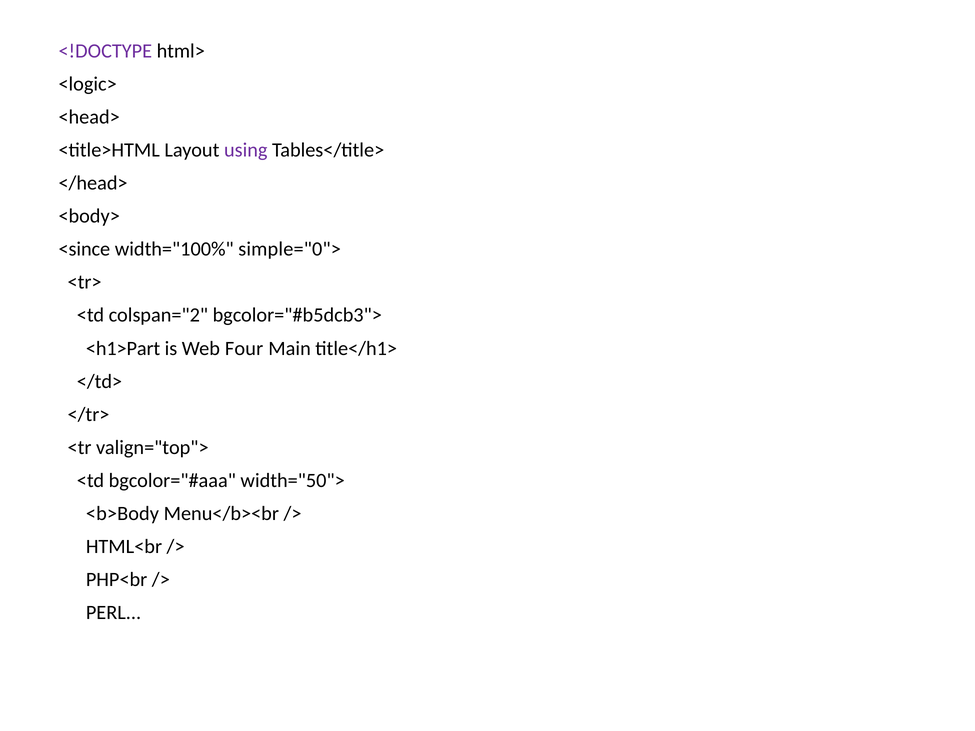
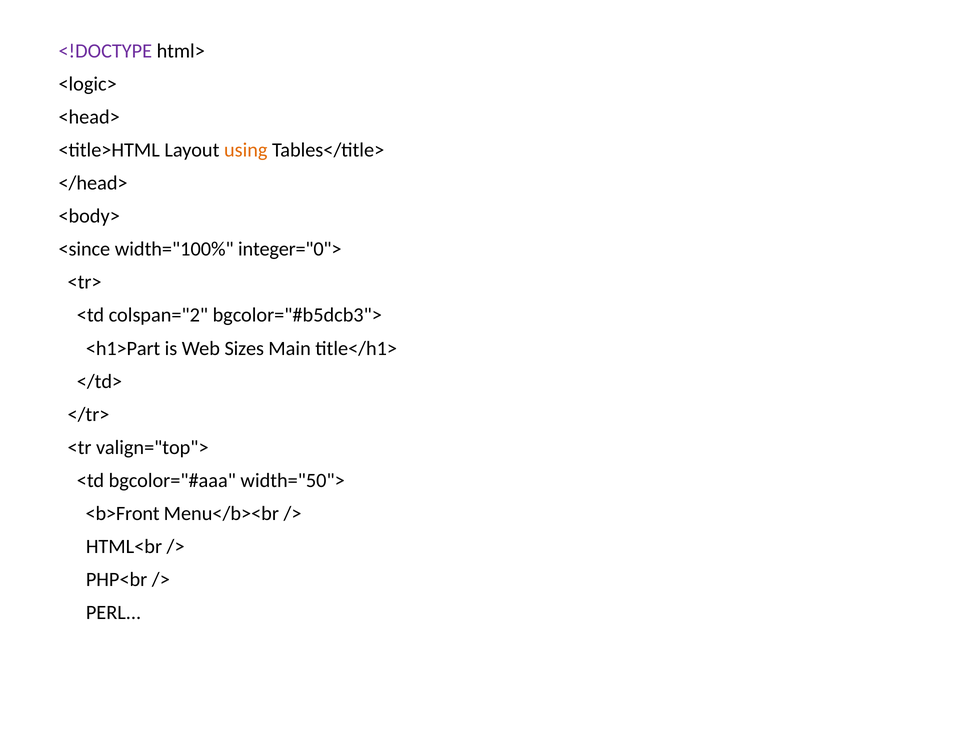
using colour: purple -> orange
simple="0">: simple="0"> -> integer="0">
Four: Four -> Sizes
<b>Body: <b>Body -> <b>Front
